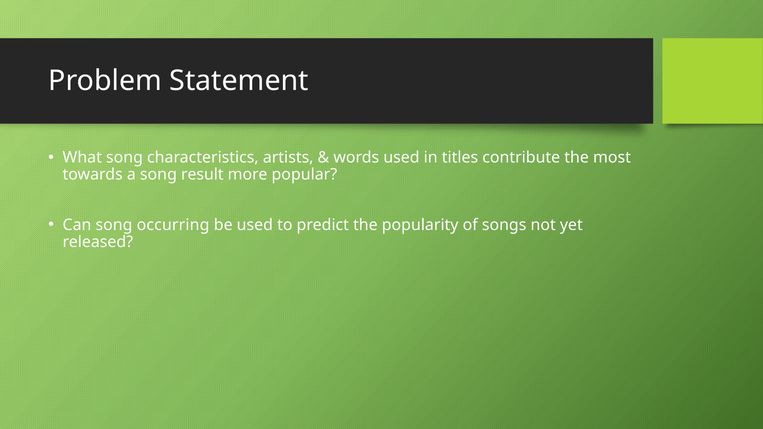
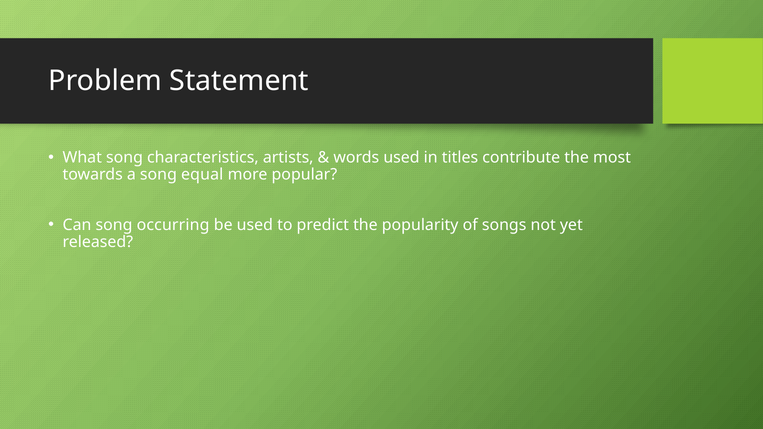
result: result -> equal
